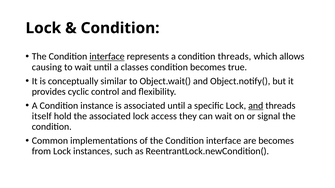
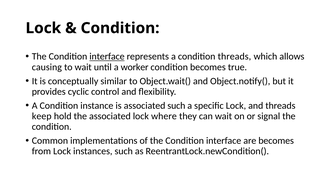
classes: classes -> worker
associated until: until -> such
and at (256, 106) underline: present -> none
itself: itself -> keep
access: access -> where
